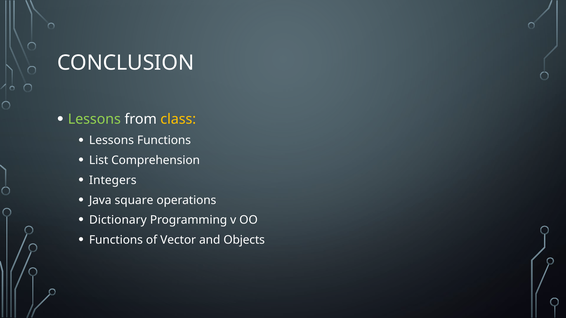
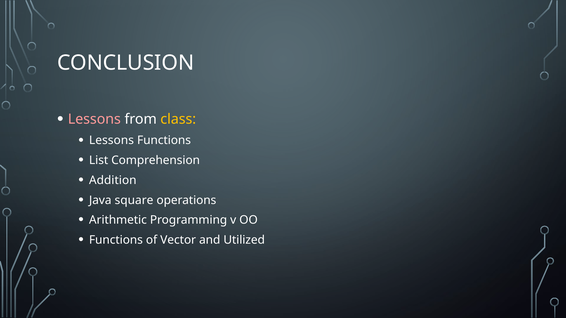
Lessons at (94, 119) colour: light green -> pink
Integers: Integers -> Addition
Dictionary: Dictionary -> Arithmetic
Objects: Objects -> Utilized
